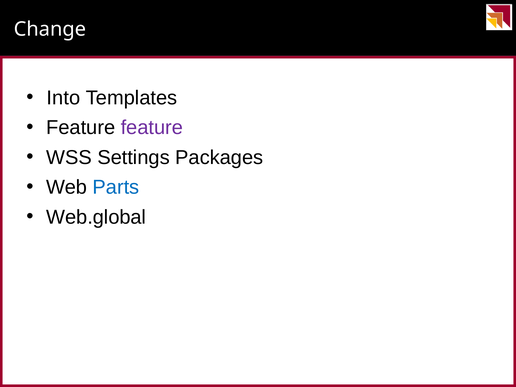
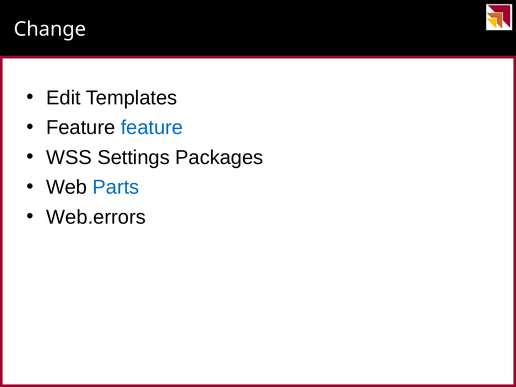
Into: Into -> Edit
feature at (152, 128) colour: purple -> blue
Web.global: Web.global -> Web.errors
